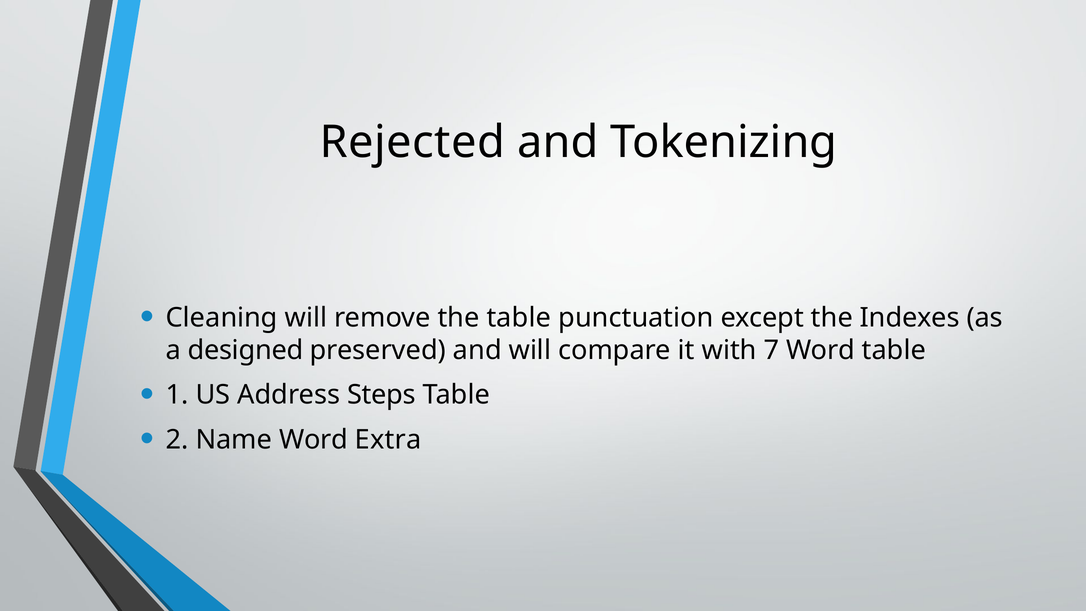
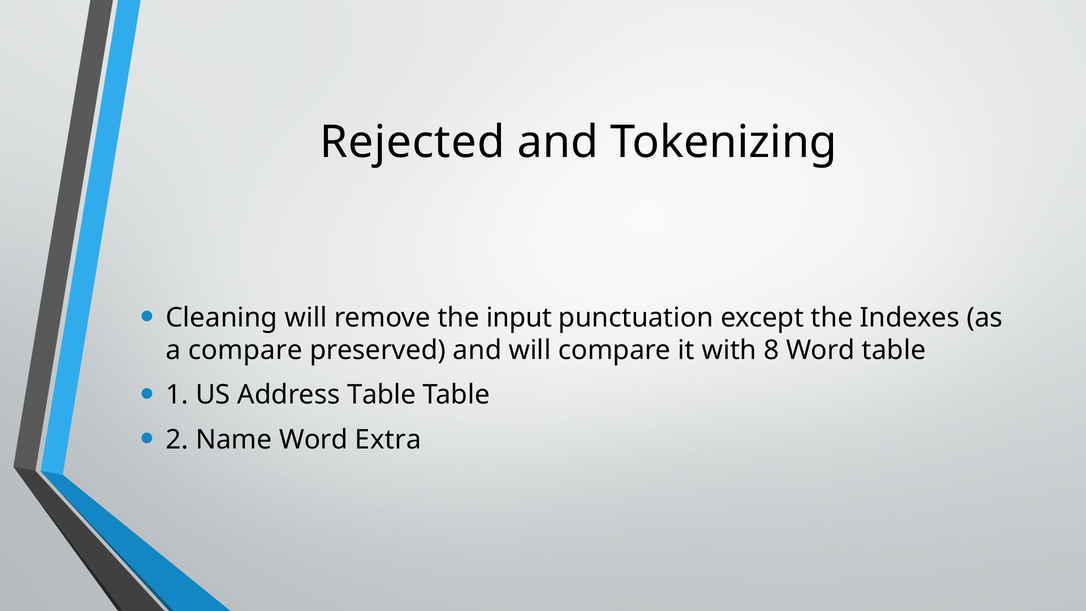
the table: table -> input
a designed: designed -> compare
7: 7 -> 8
Address Steps: Steps -> Table
